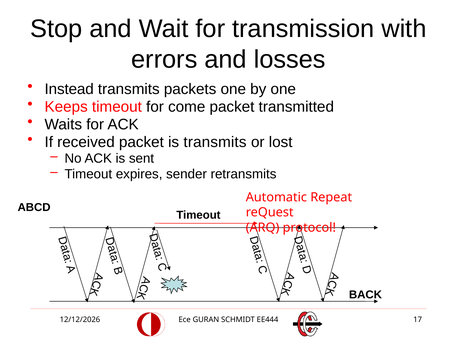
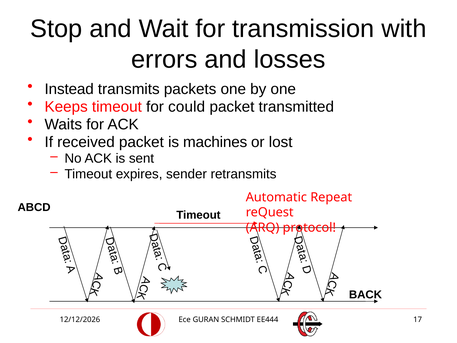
come: come -> could
is transmits: transmits -> machines
